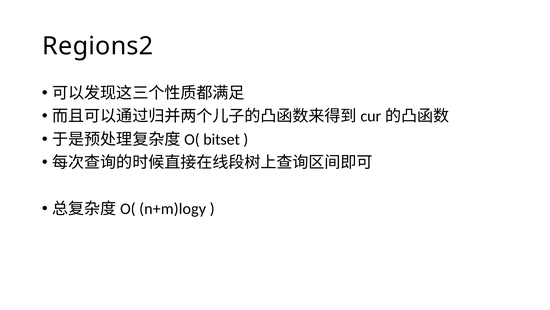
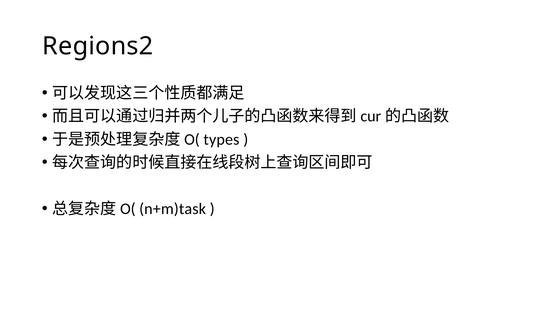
bitset: bitset -> types
n+m)logy: n+m)logy -> n+m)task
